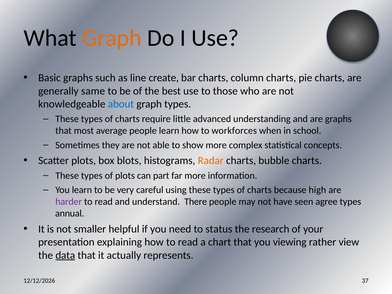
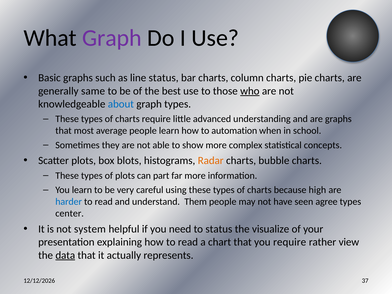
Graph at (112, 38) colour: orange -> purple
line create: create -> status
who underline: none -> present
workforces: workforces -> automation
harder colour: purple -> blue
There: There -> Them
annual: annual -> center
smaller: smaller -> system
research: research -> visualize
you viewing: viewing -> require
